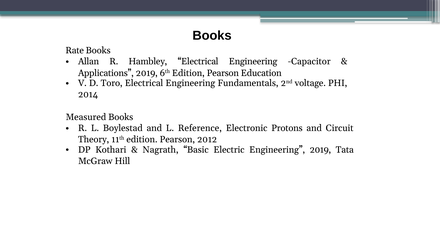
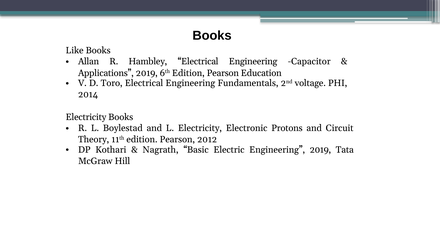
Rate: Rate -> Like
Measured at (86, 117): Measured -> Electricity
L Reference: Reference -> Electricity
